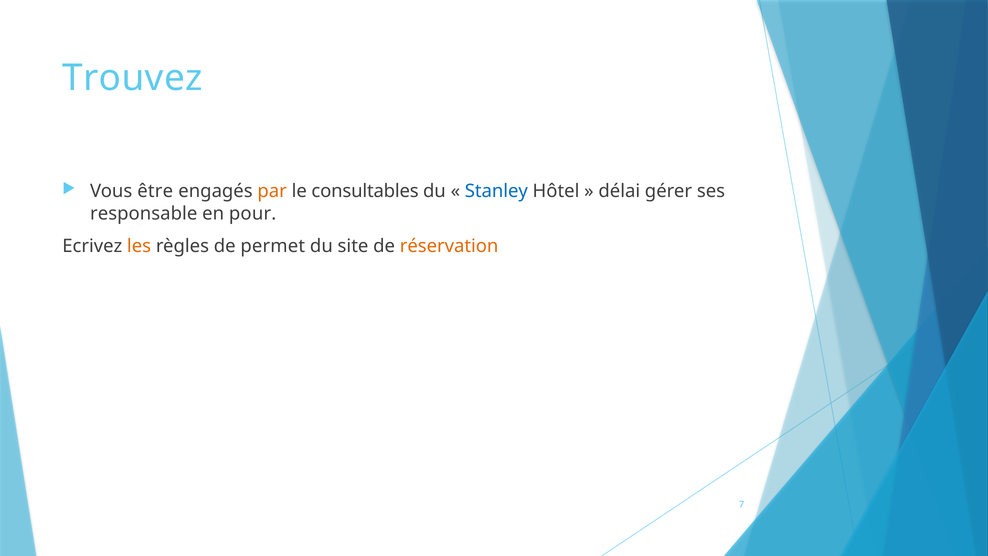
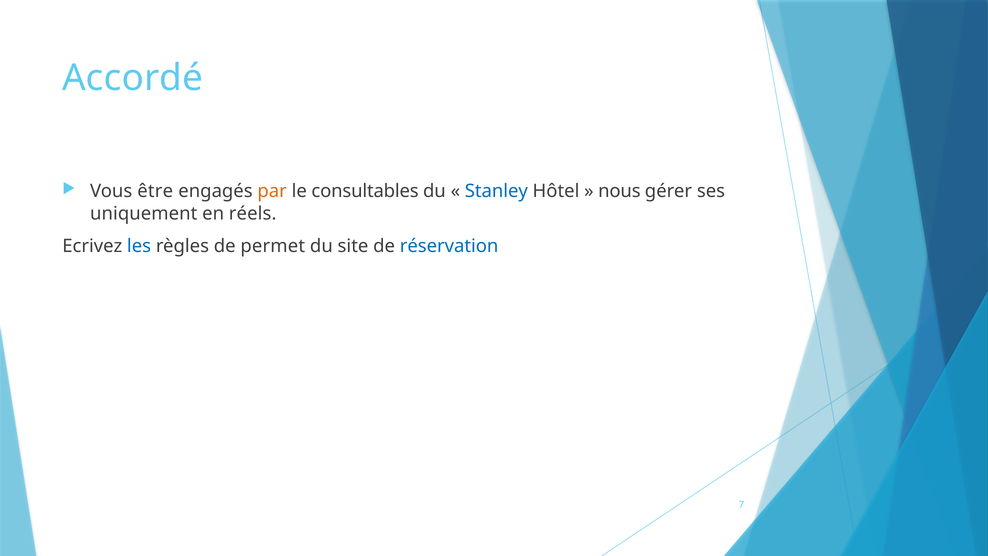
Trouvez: Trouvez -> Accordé
délai: délai -> nous
responsable: responsable -> uniquement
pour: pour -> réels
les colour: orange -> blue
réservation colour: orange -> blue
